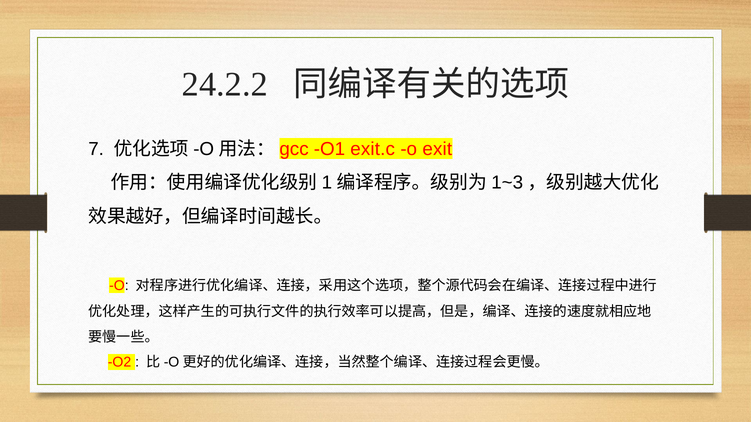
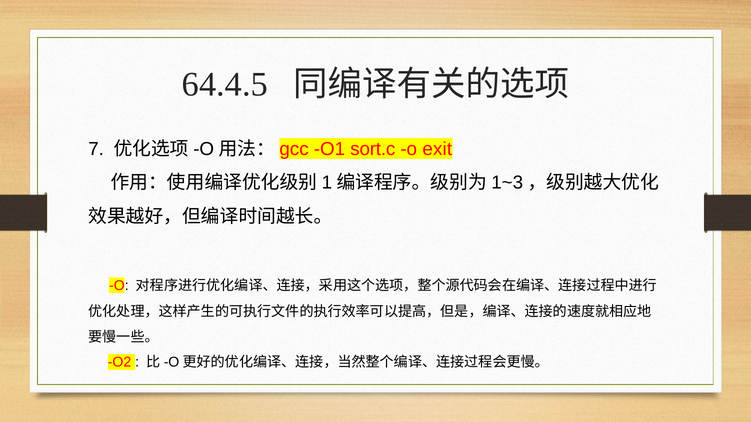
24.2.2: 24.2.2 -> 64.4.5
exit.c: exit.c -> sort.c
